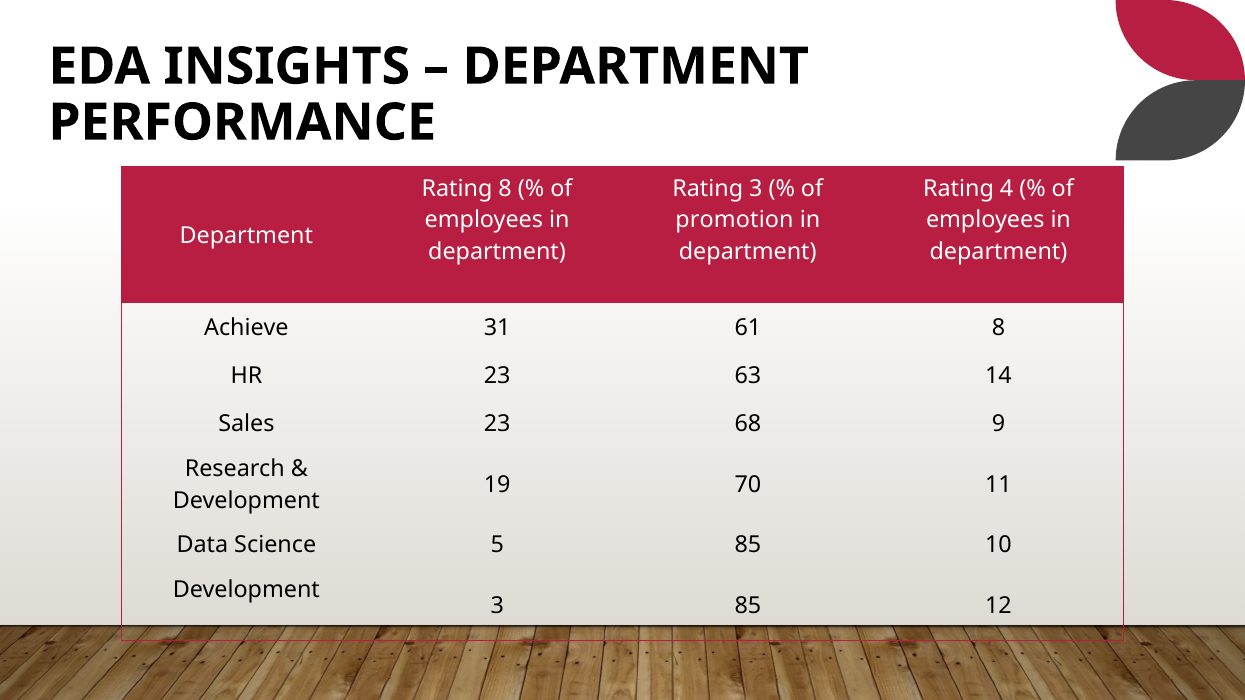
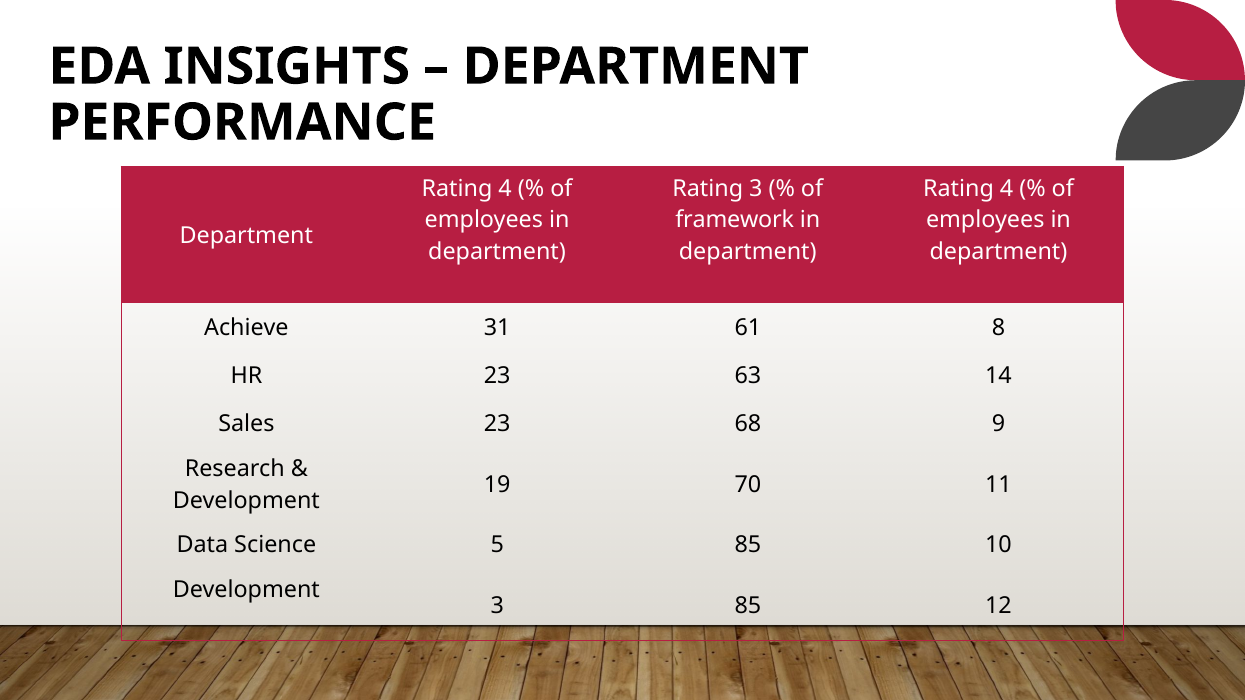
8 at (505, 188): 8 -> 4
promotion: promotion -> framework
